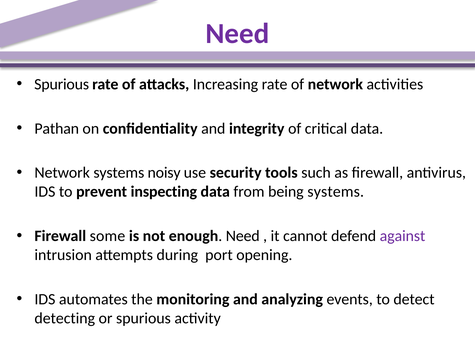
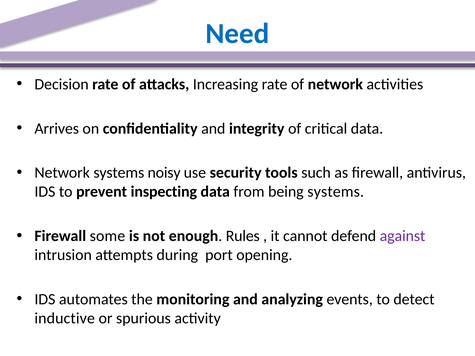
Need at (237, 34) colour: purple -> blue
Spurious at (62, 84): Spurious -> Decision
Pathan: Pathan -> Arrives
enough Need: Need -> Rules
detecting: detecting -> inductive
